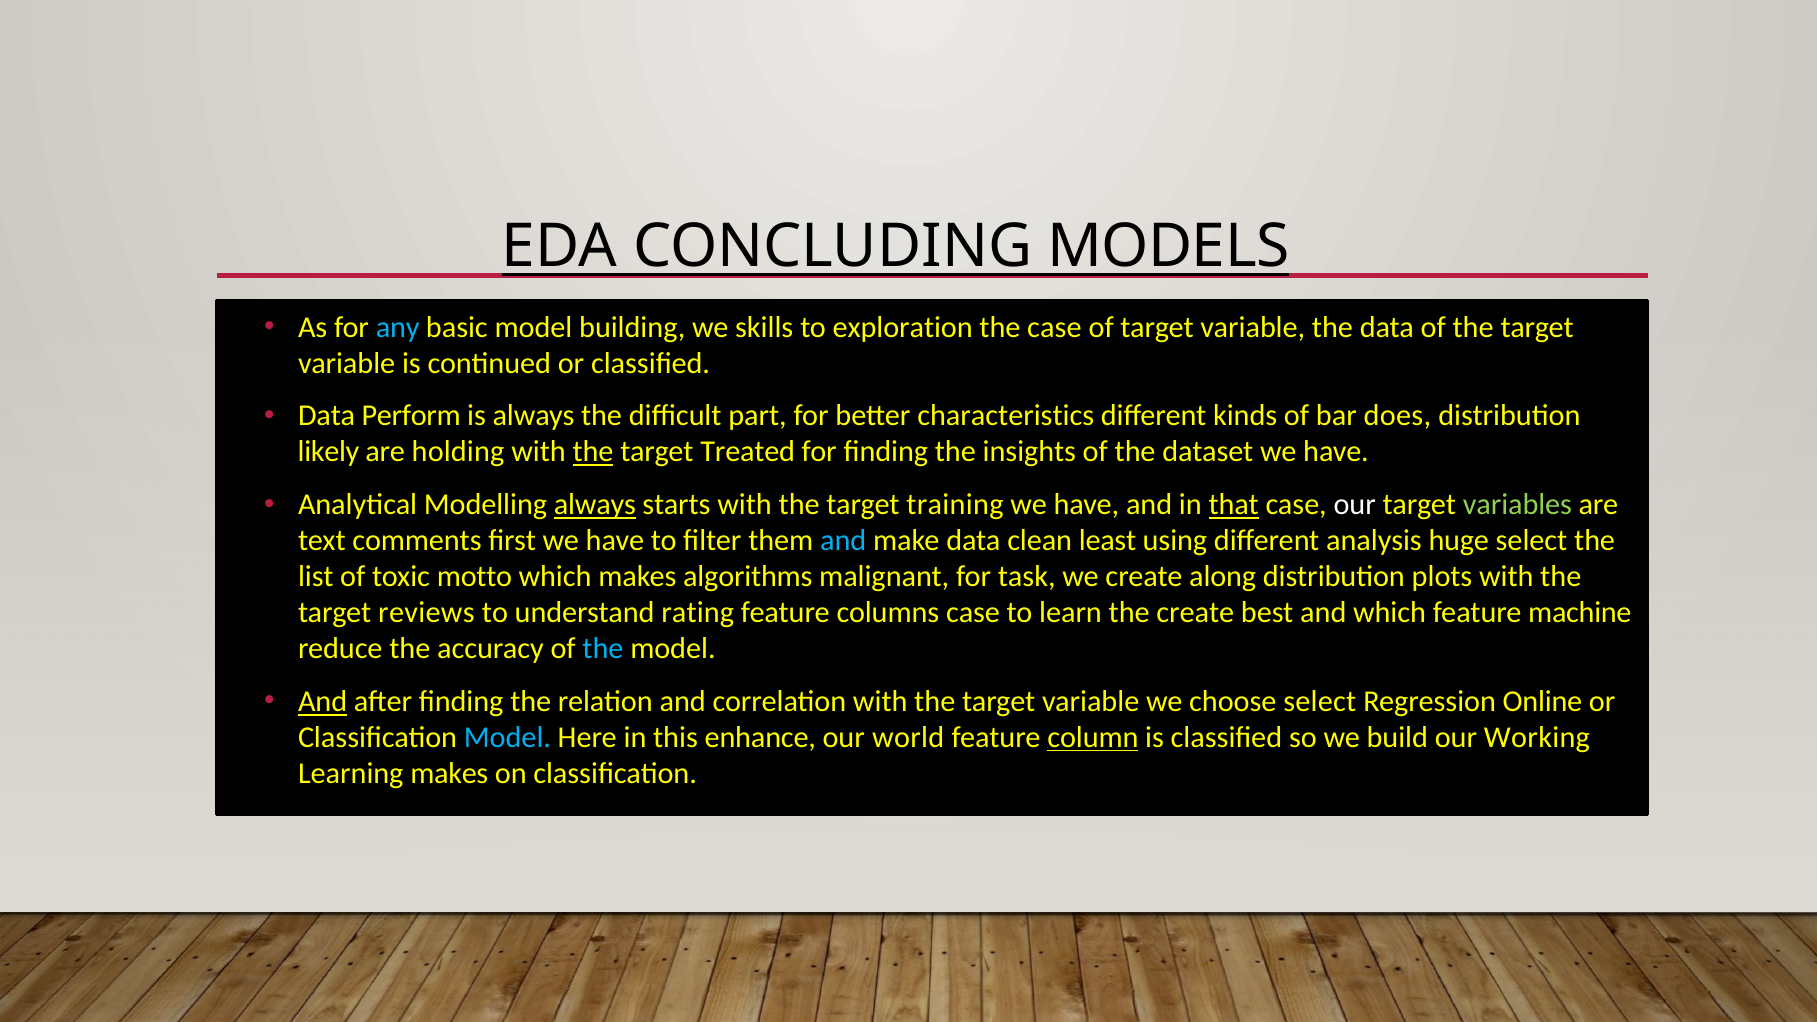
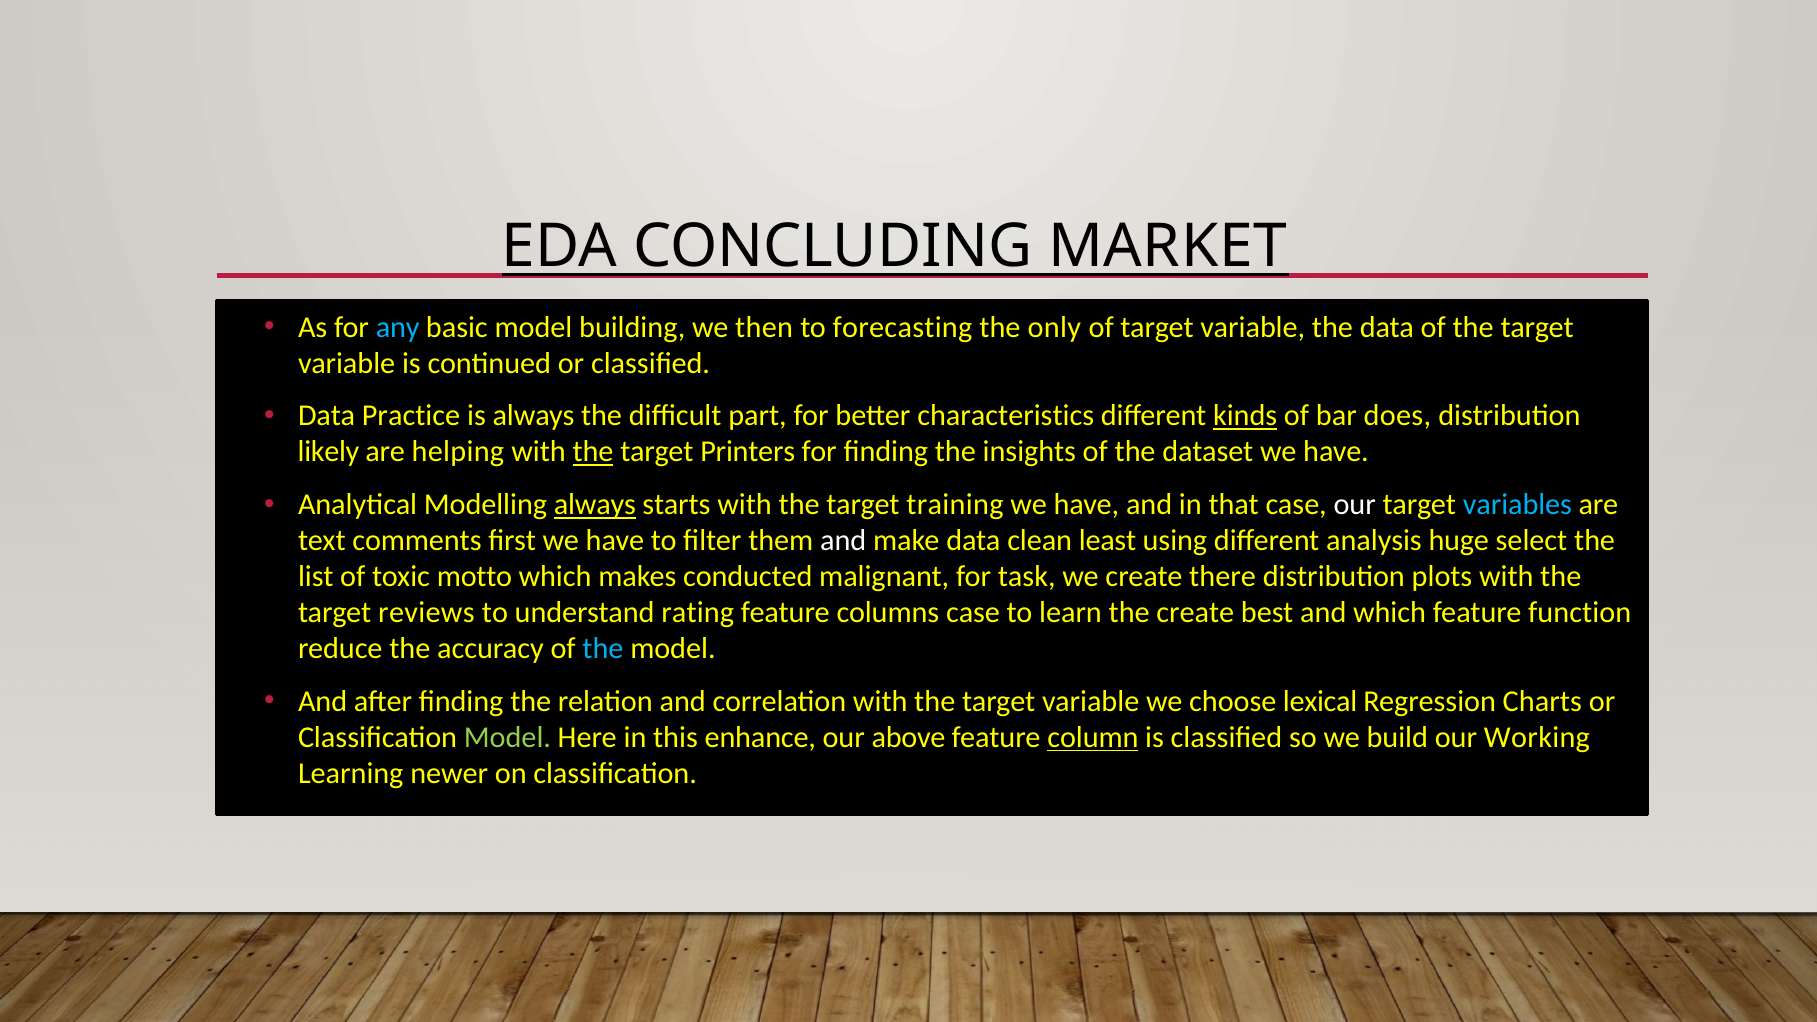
MODELS: MODELS -> MARKET
skills: skills -> then
exploration: exploration -> forecasting
the case: case -> only
Perform: Perform -> Practice
kinds underline: none -> present
holding: holding -> helping
Treated: Treated -> Printers
that underline: present -> none
variables colour: light green -> light blue
and at (843, 541) colour: light blue -> white
algorithms: algorithms -> conducted
along: along -> there
machine: machine -> function
And at (323, 702) underline: present -> none
choose select: select -> lexical
Online: Online -> Charts
Model at (507, 738) colour: light blue -> light green
world: world -> above
Learning makes: makes -> newer
